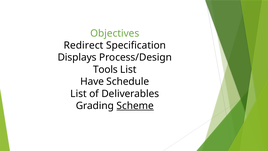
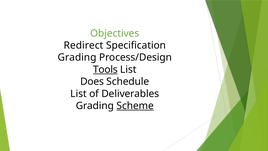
Displays at (77, 57): Displays -> Grading
Tools underline: none -> present
Have: Have -> Does
